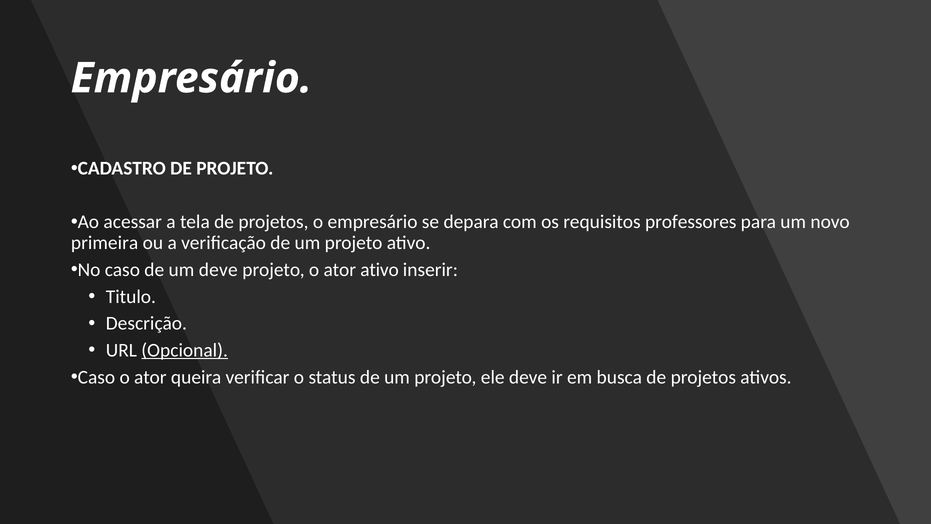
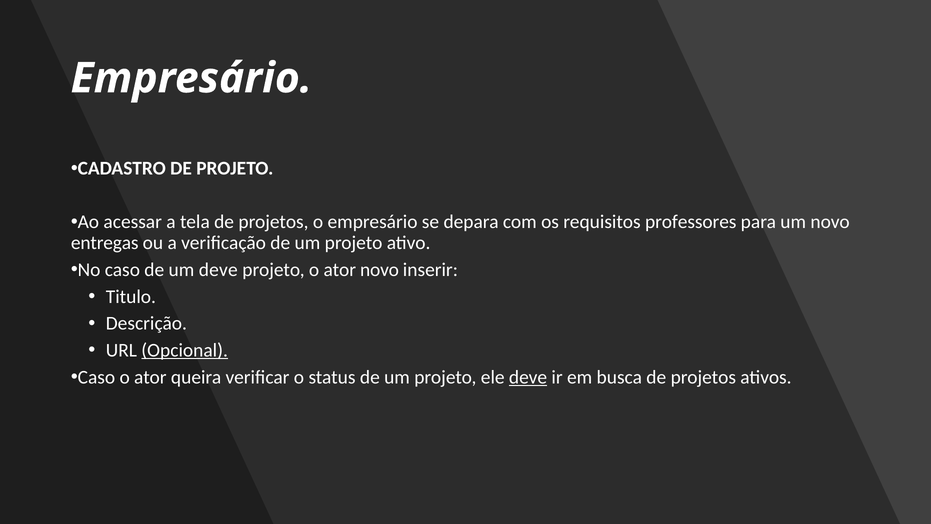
primeira: primeira -> entregas
ator ativo: ativo -> novo
deve at (528, 377) underline: none -> present
